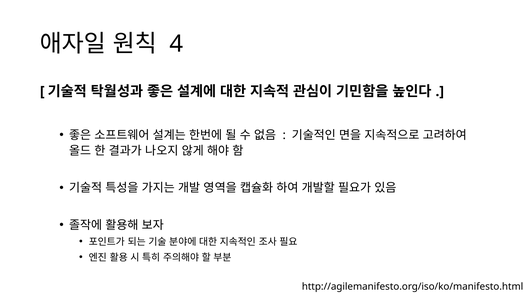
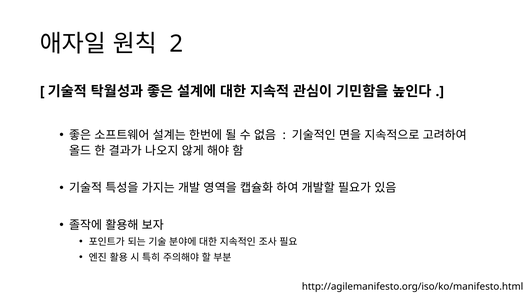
4: 4 -> 2
